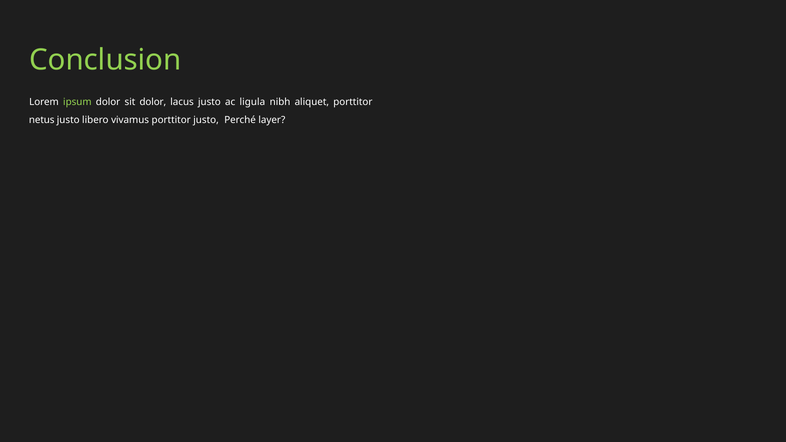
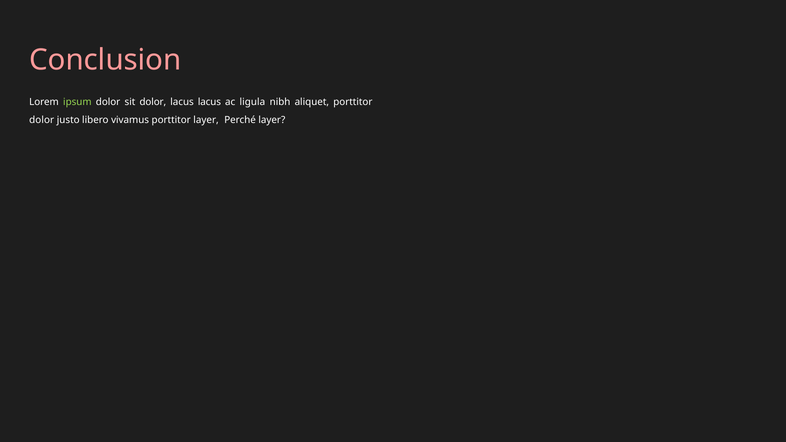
Conclusion colour: light green -> pink
lacus justo: justo -> lacus
netus at (42, 120): netus -> dolor
porttitor justo: justo -> layer
